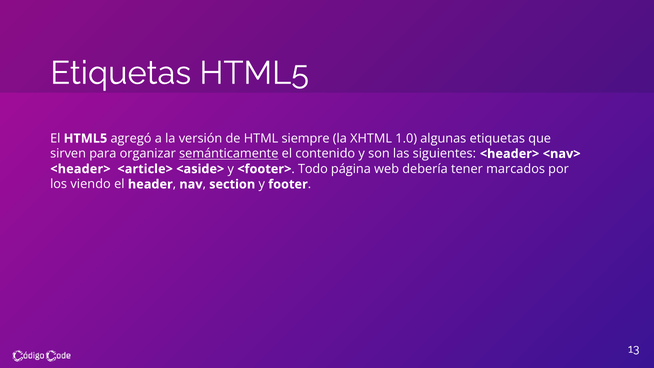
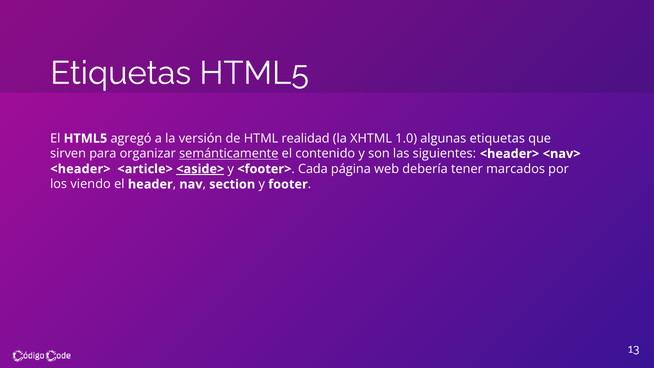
siempre: siempre -> realidad
<aside> underline: none -> present
Todo: Todo -> Cada
